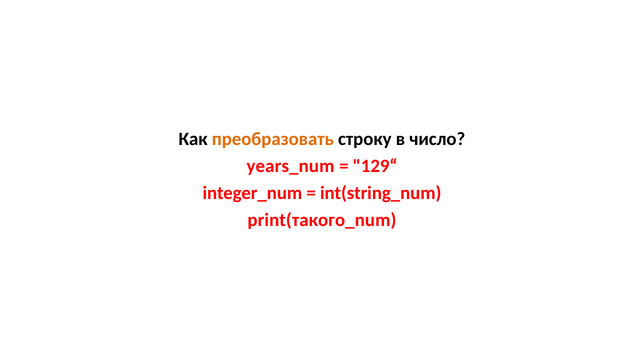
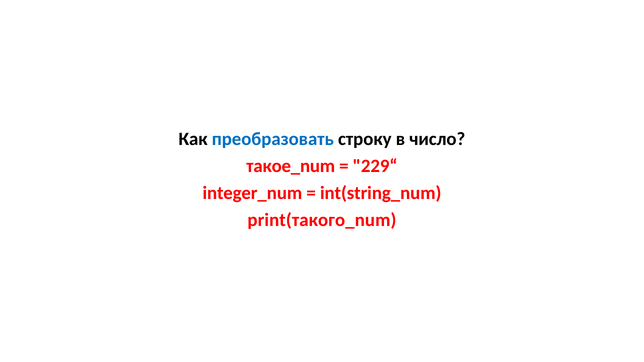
преобразовать colour: orange -> blue
years_num: years_num -> такое_num
129“: 129“ -> 229“
